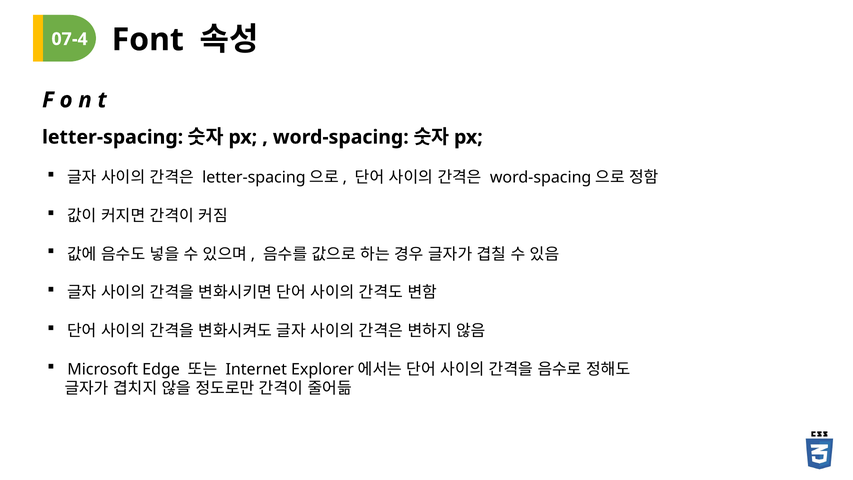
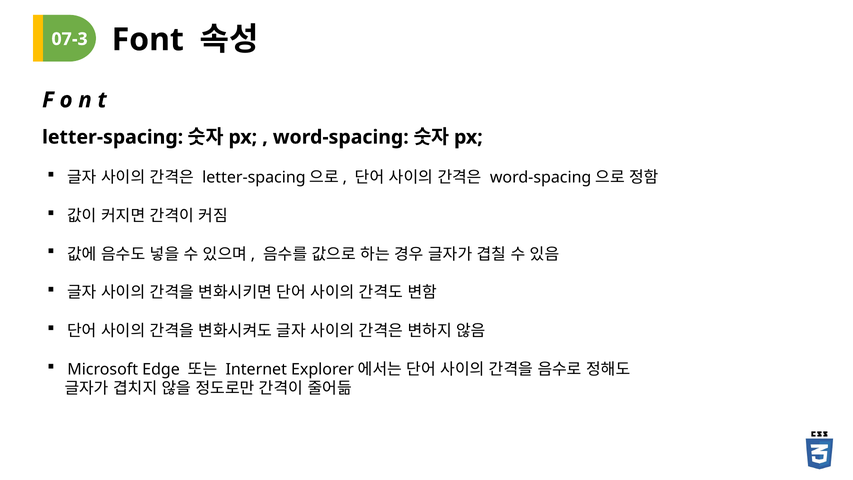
07-4: 07-4 -> 07-3
